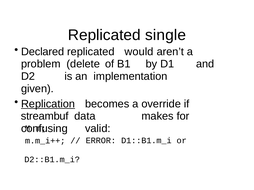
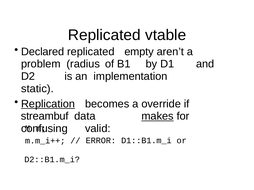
single: single -> vtable
would: would -> empty
delete: delete -> radius
given: given -> static
makes underline: none -> present
